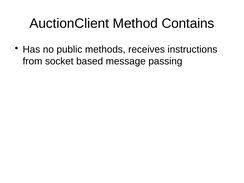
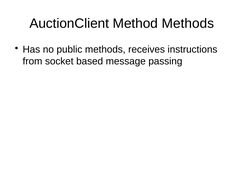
Method Contains: Contains -> Methods
